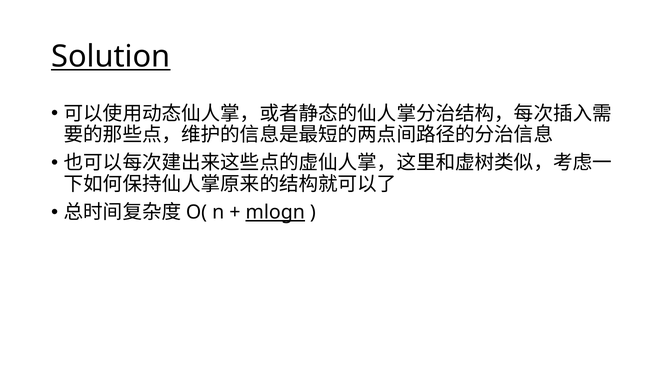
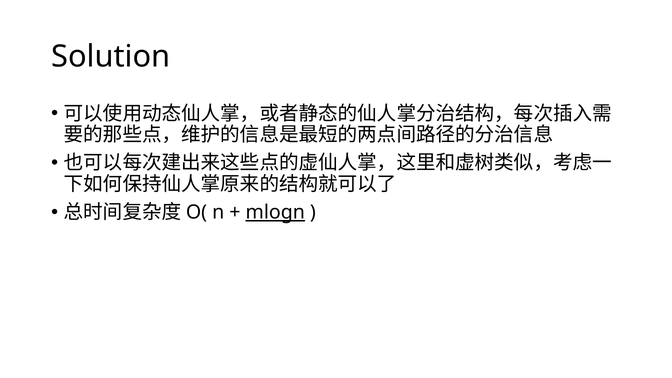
Solution underline: present -> none
